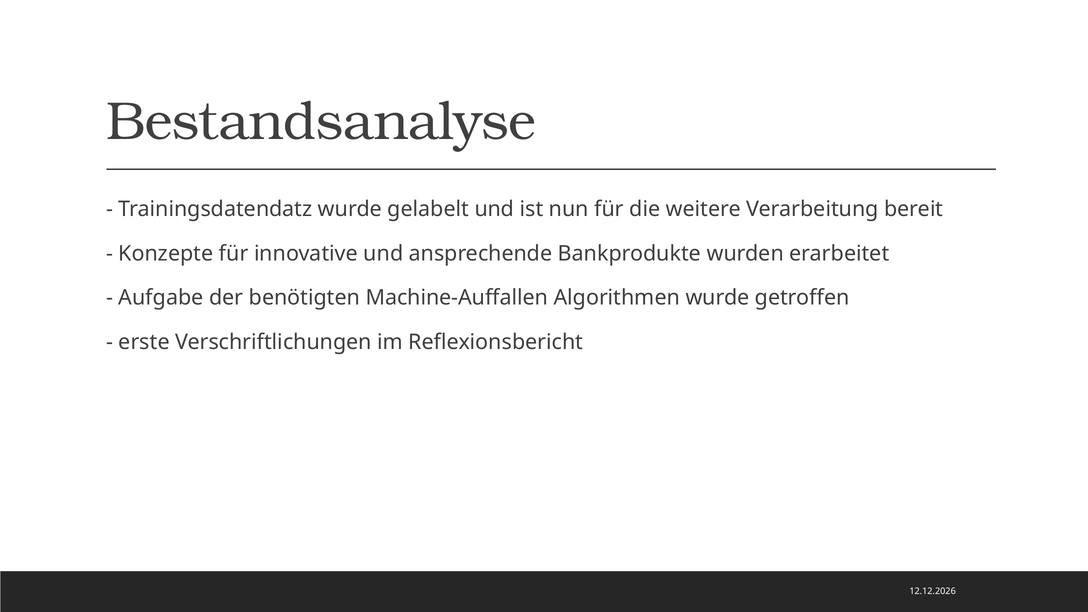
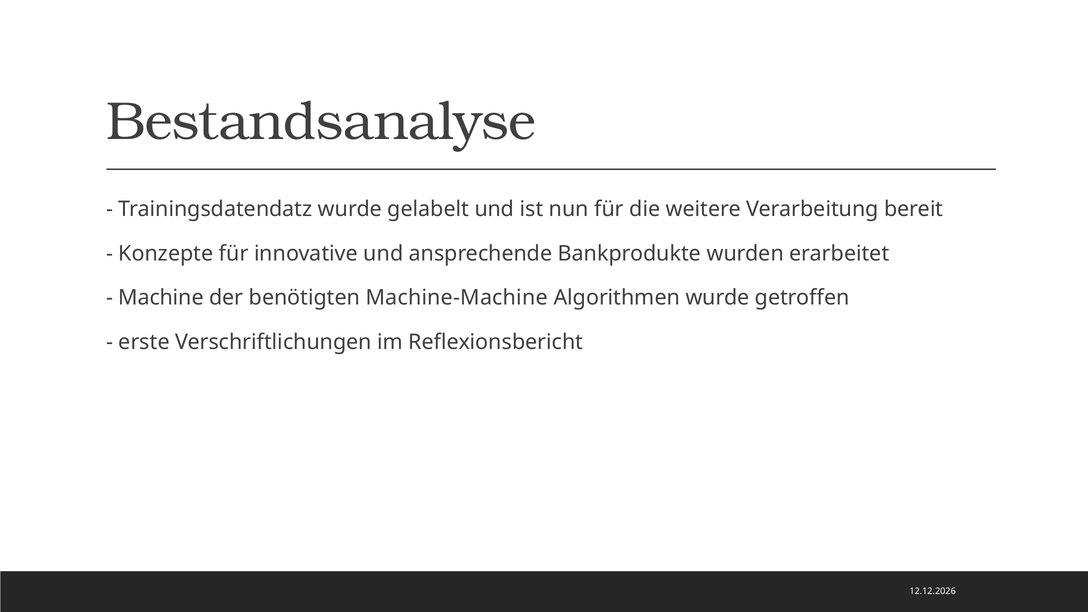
Aufgabe: Aufgabe -> Machine
Machine-Auffallen: Machine-Auffallen -> Machine-Machine
